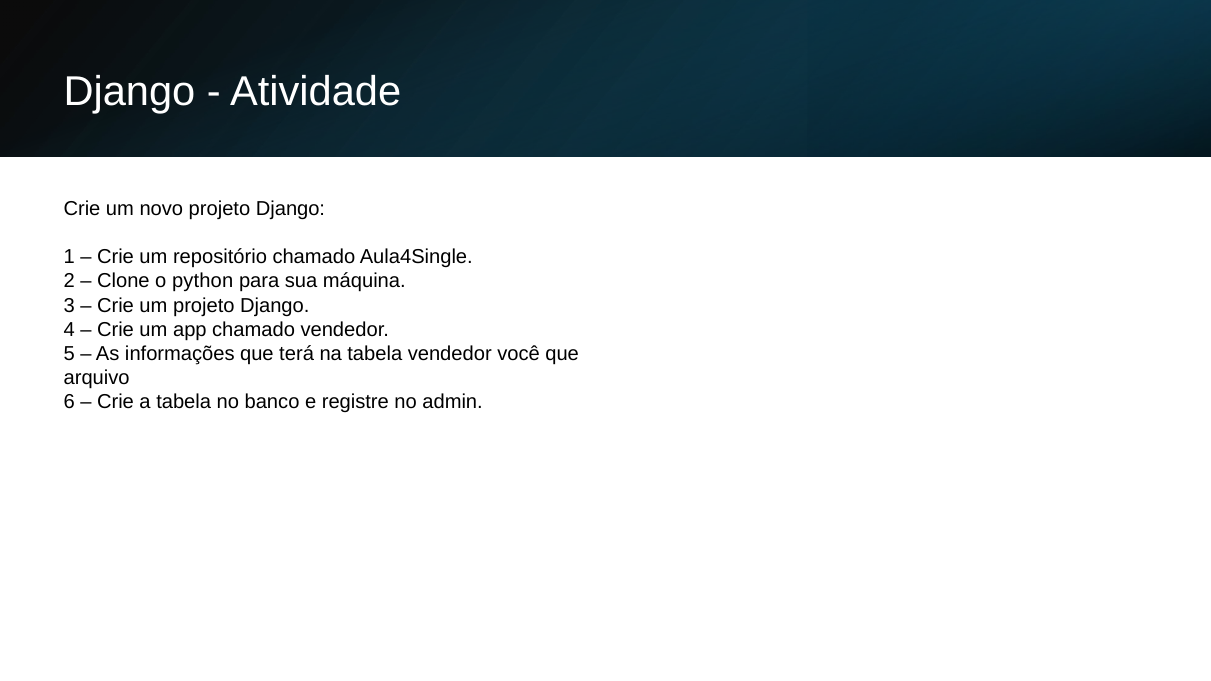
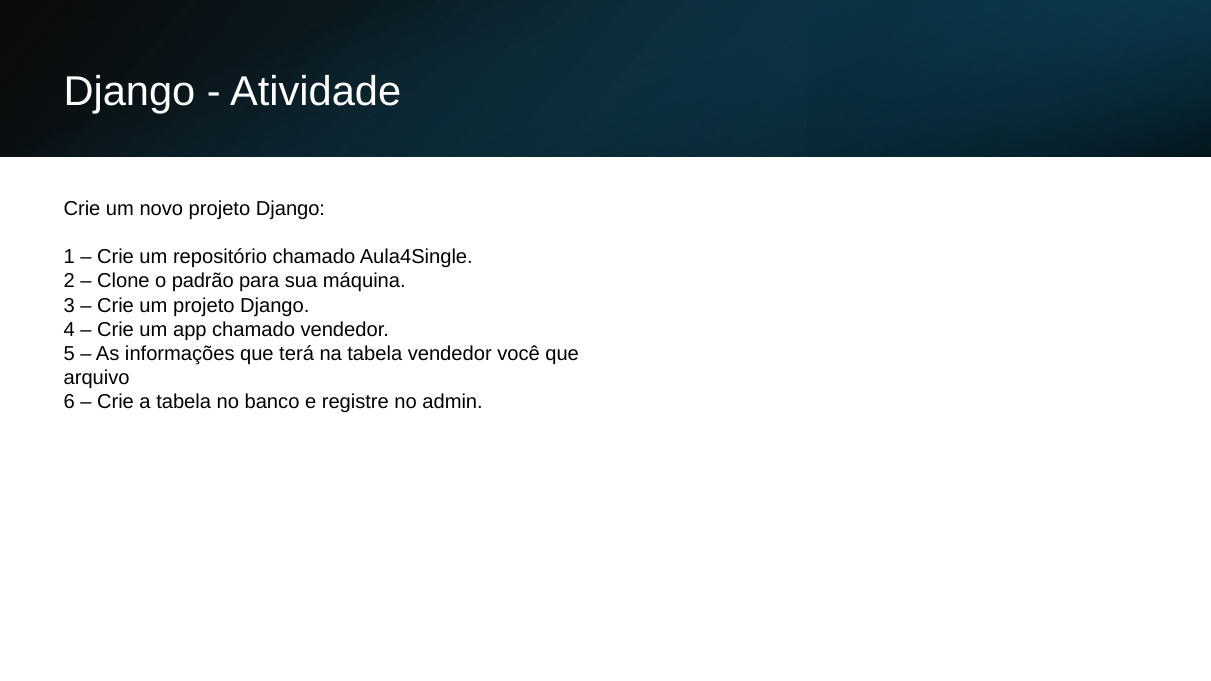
python: python -> padrão
